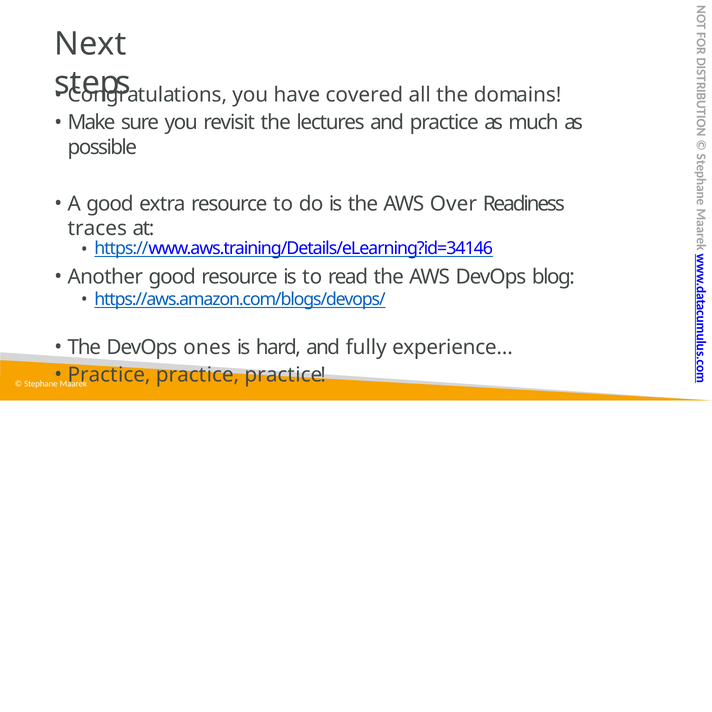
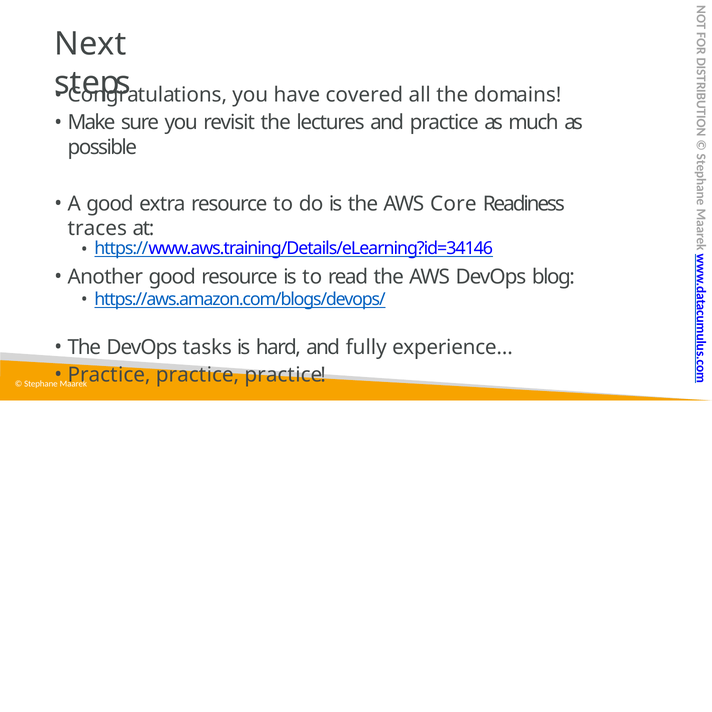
Over: Over -> Core
ones: ones -> tasks
